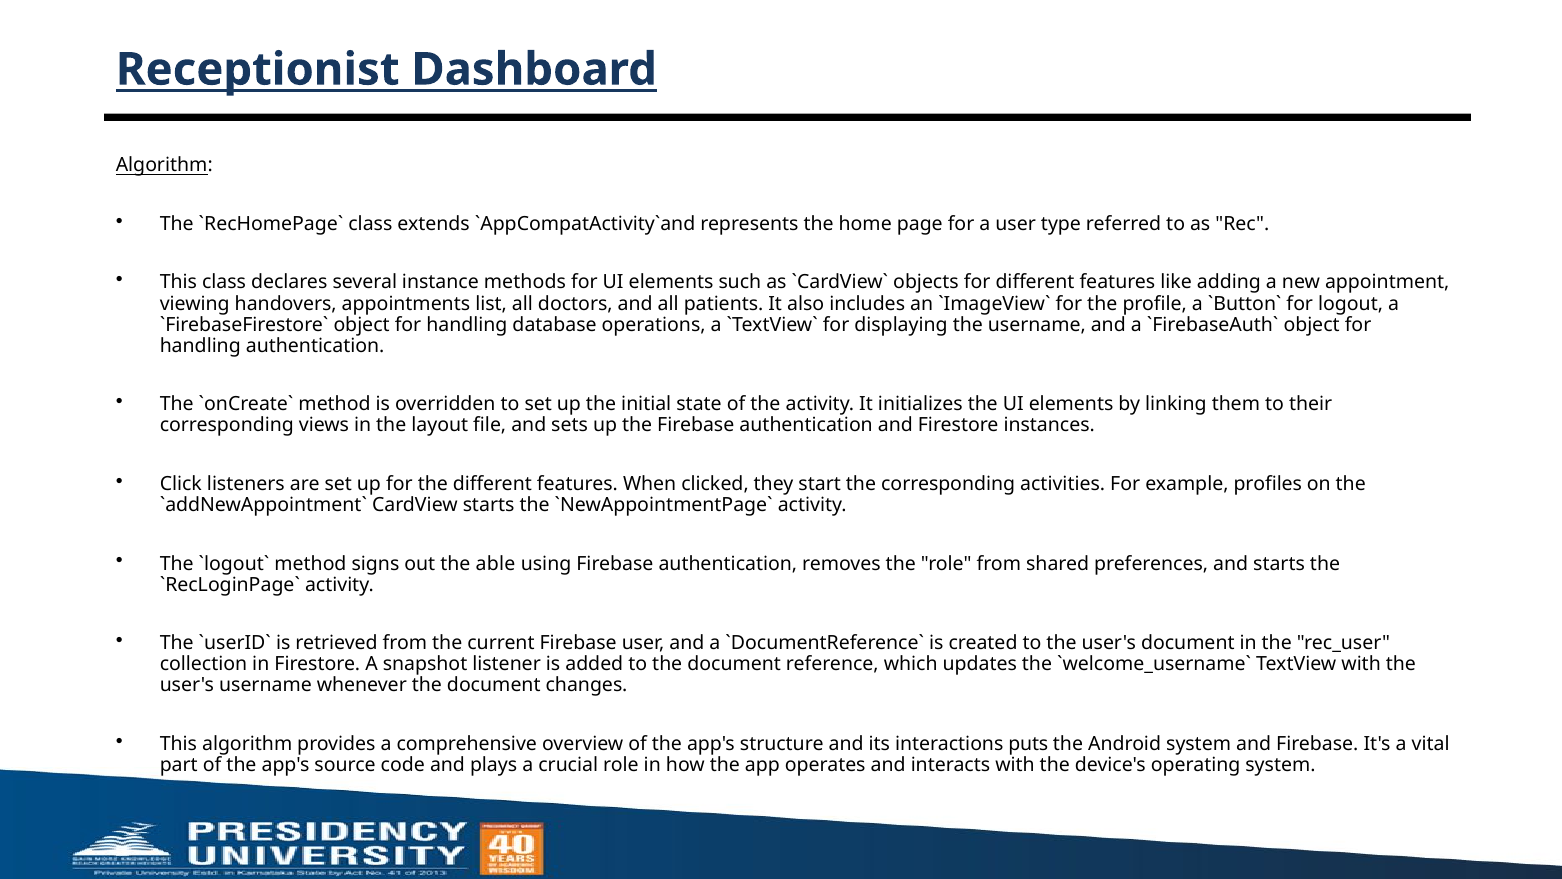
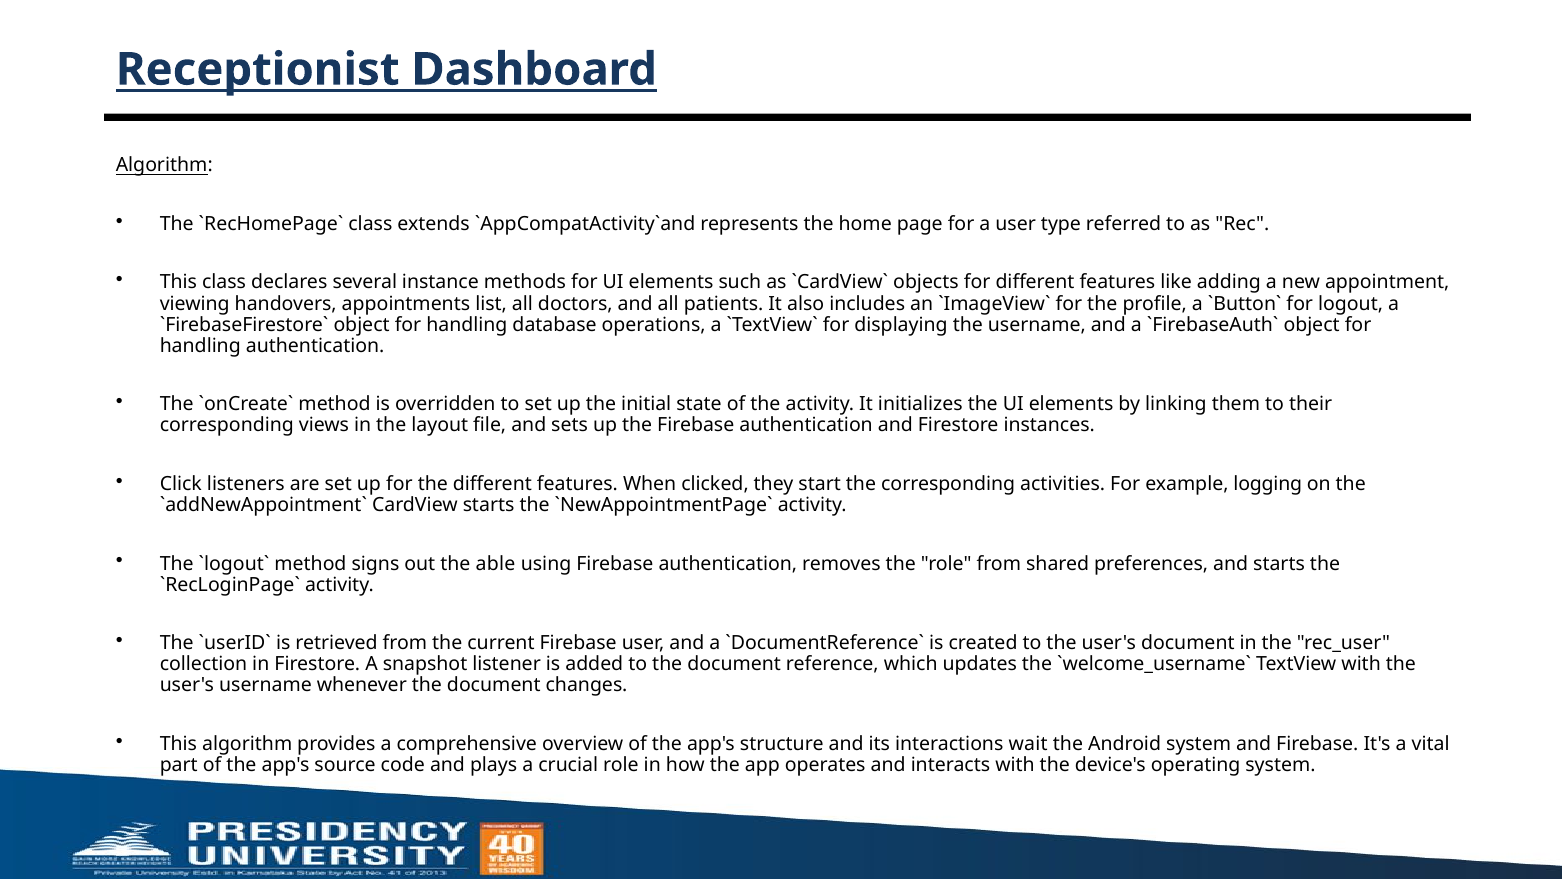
profiles: profiles -> logging
puts: puts -> wait
